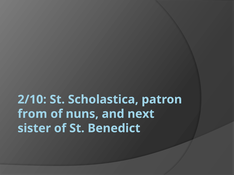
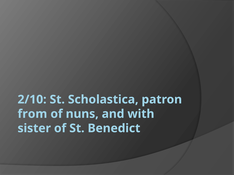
next: next -> with
